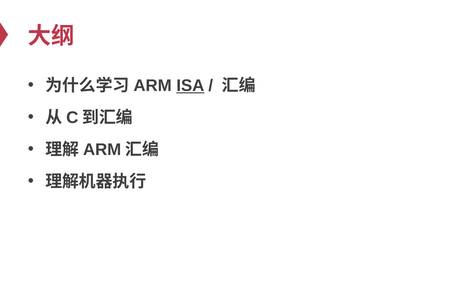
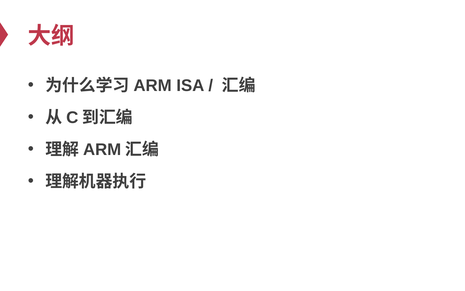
ISA underline: present -> none
